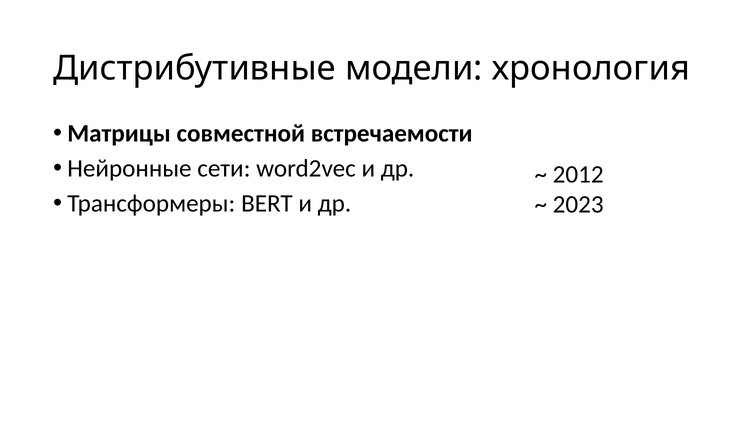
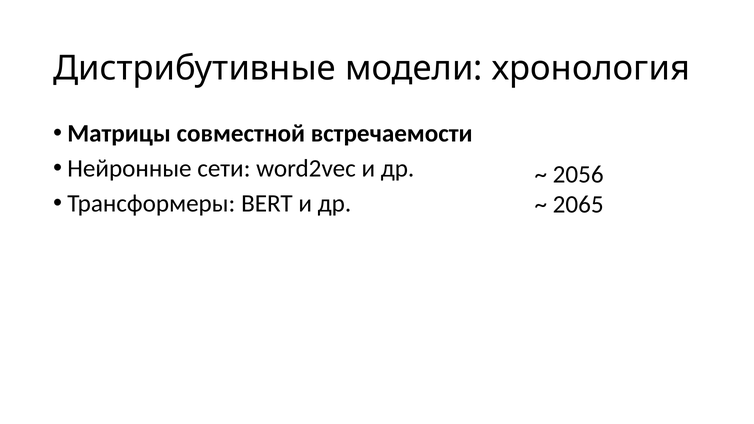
2012: 2012 -> 2056
2023: 2023 -> 2065
